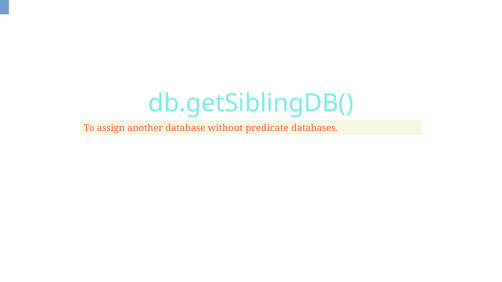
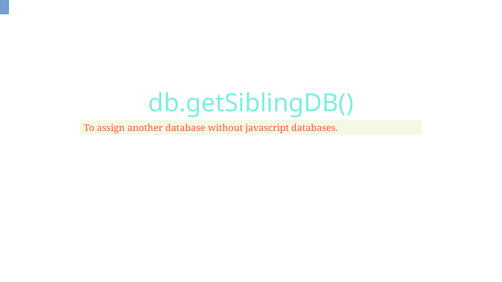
predicate: predicate -> javascript
